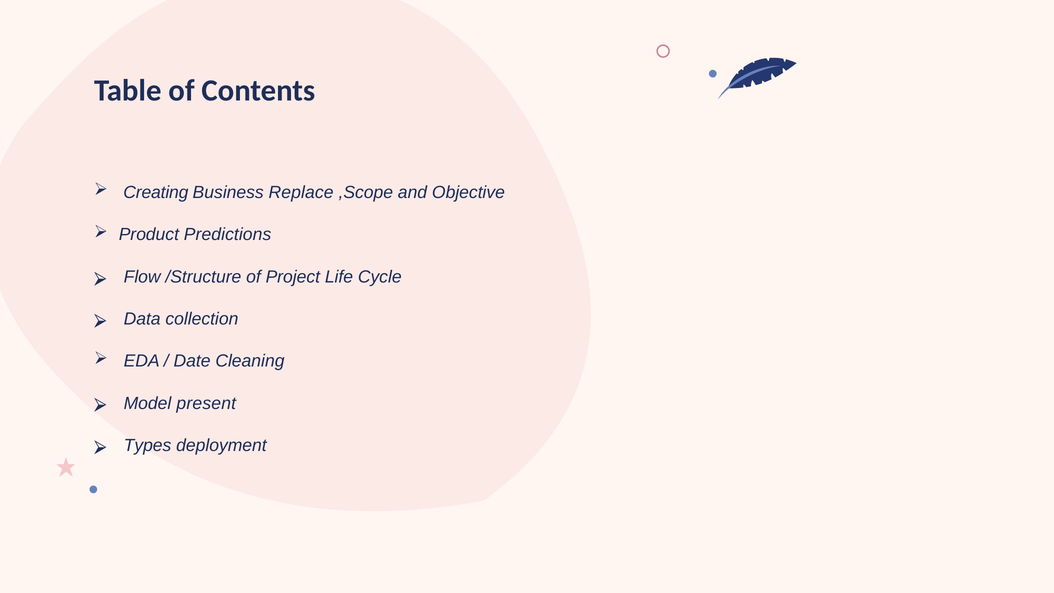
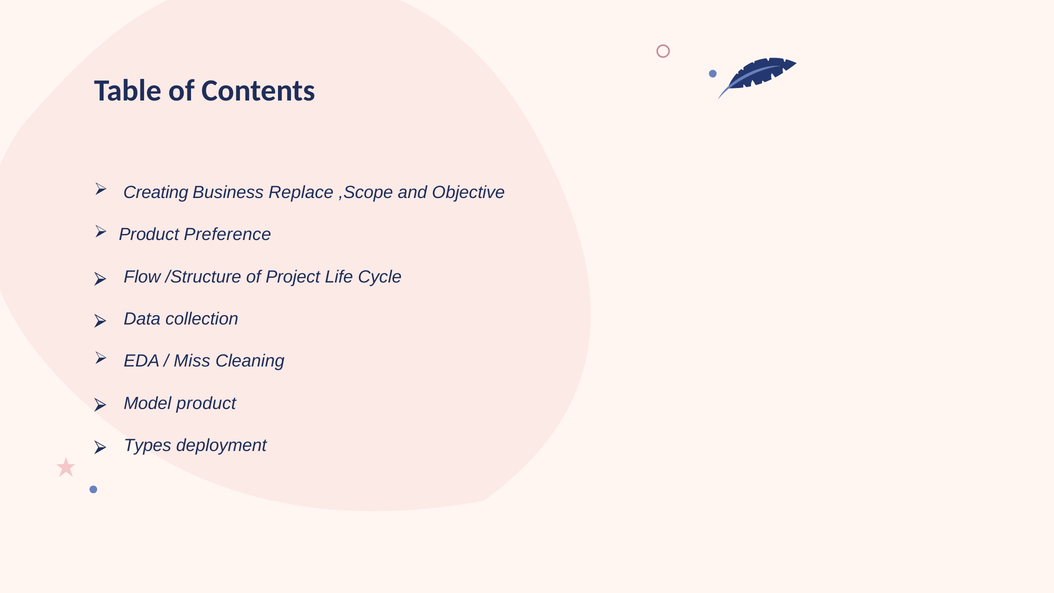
Predictions: Predictions -> Preference
Date: Date -> Miss
Model present: present -> product
